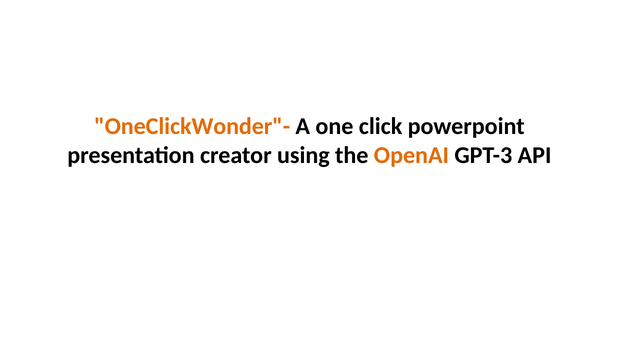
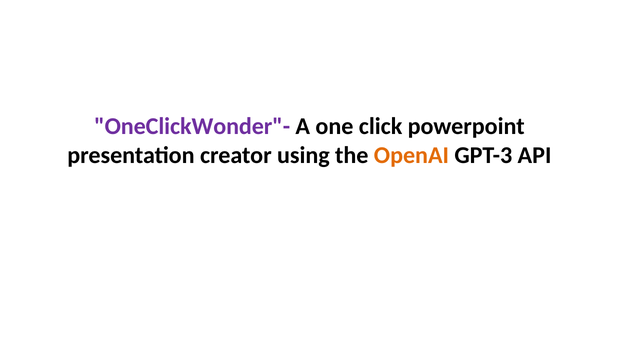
OneClickWonder"- colour: orange -> purple
